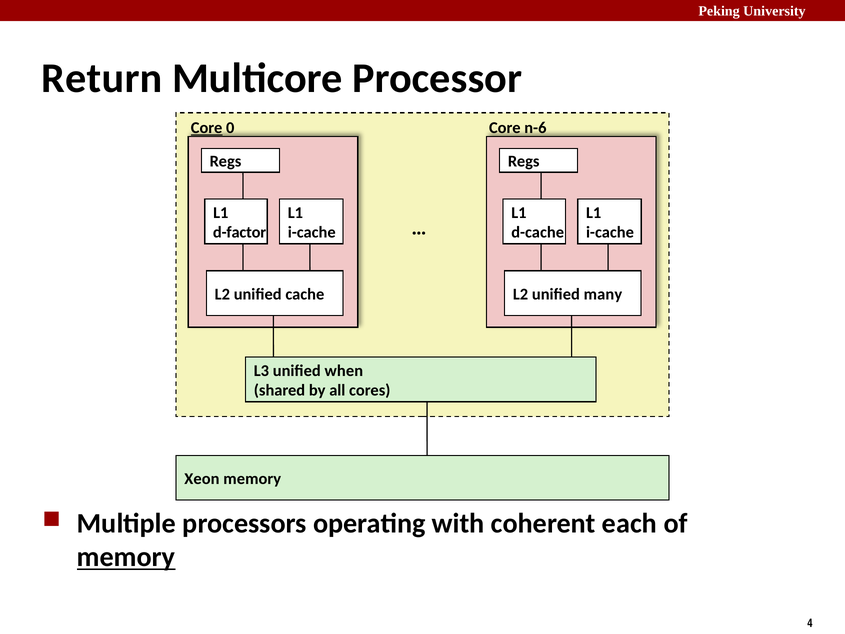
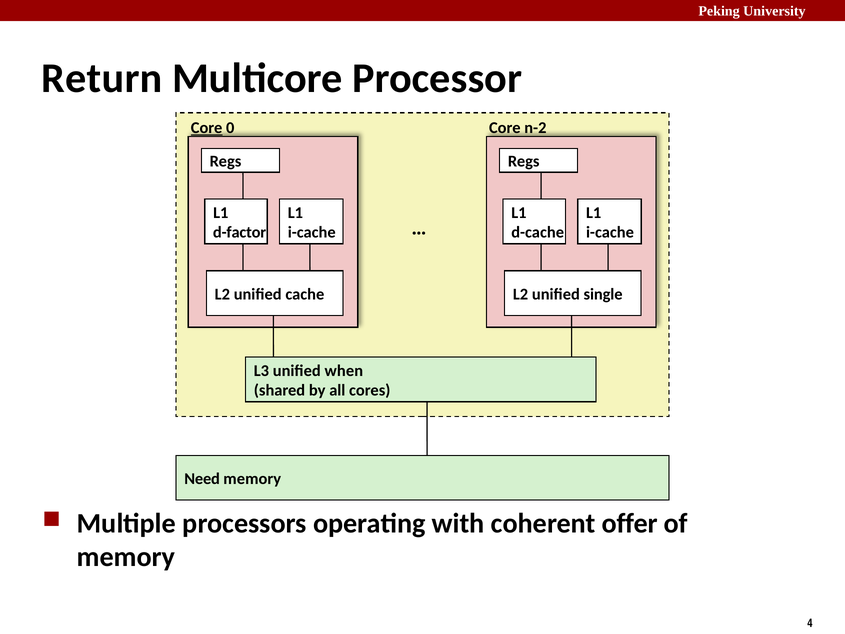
n-6: n-6 -> n-2
many: many -> single
Xeon: Xeon -> Need
each: each -> offer
memory at (126, 557) underline: present -> none
